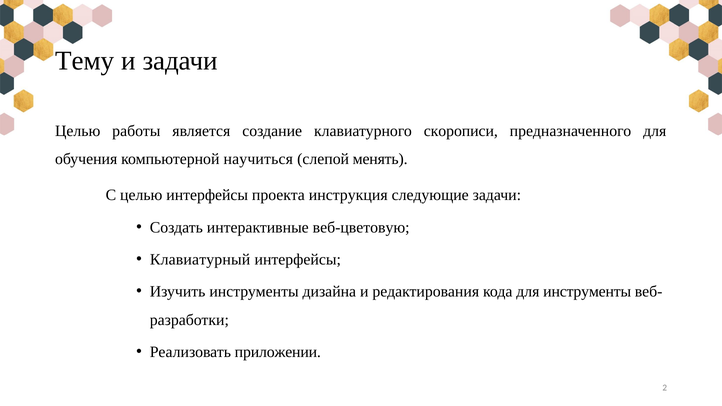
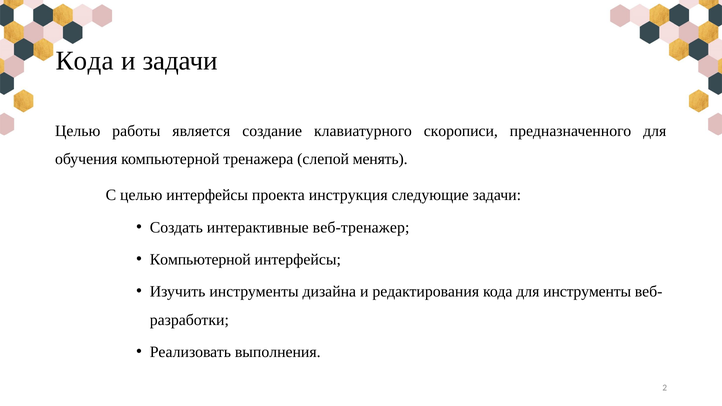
Тему at (85, 61): Тему -> Кода
научиться: научиться -> тренажера
веб-цветовую: веб-цветовую -> веб-тренажер
Клавиатурный at (200, 260): Клавиатурный -> Компьютерной
приложении: приложении -> выполнения
